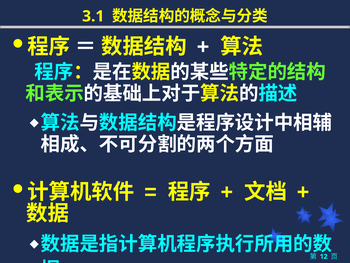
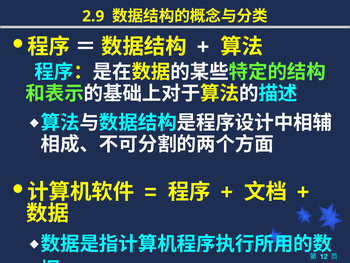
3.1: 3.1 -> 2.9
